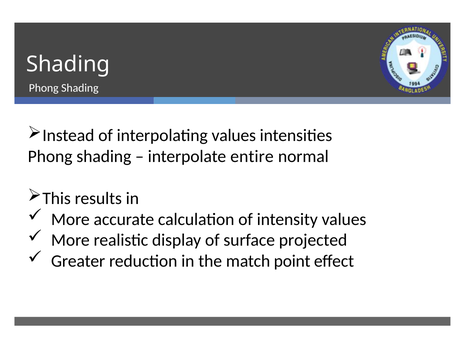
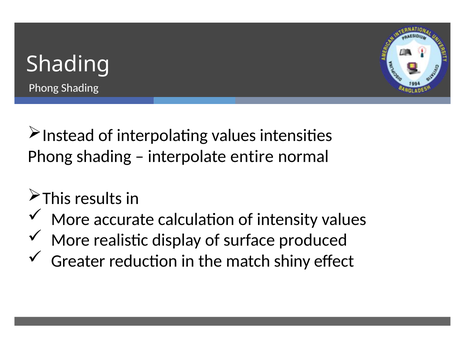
projected: projected -> produced
point: point -> shiny
